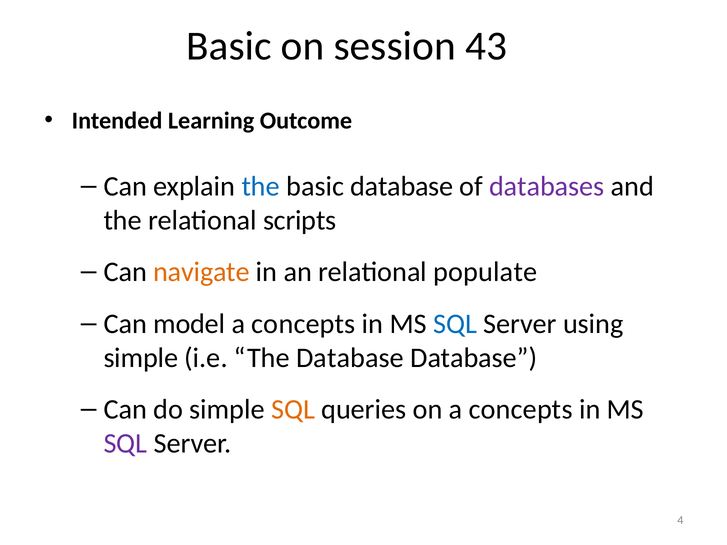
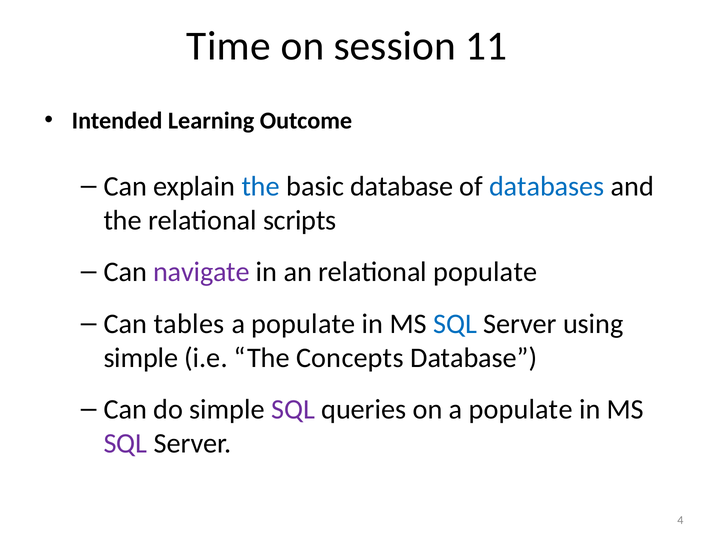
Basic at (229, 46): Basic -> Time
43: 43 -> 11
databases colour: purple -> blue
navigate colour: orange -> purple
model: model -> tables
concepts at (303, 324): concepts -> populate
The Database: Database -> Concepts
SQL at (293, 410) colour: orange -> purple
on a concepts: concepts -> populate
